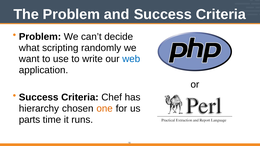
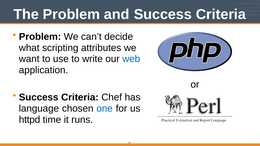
randomly: randomly -> attributes
hierarchy: hierarchy -> language
one colour: orange -> blue
parts: parts -> httpd
